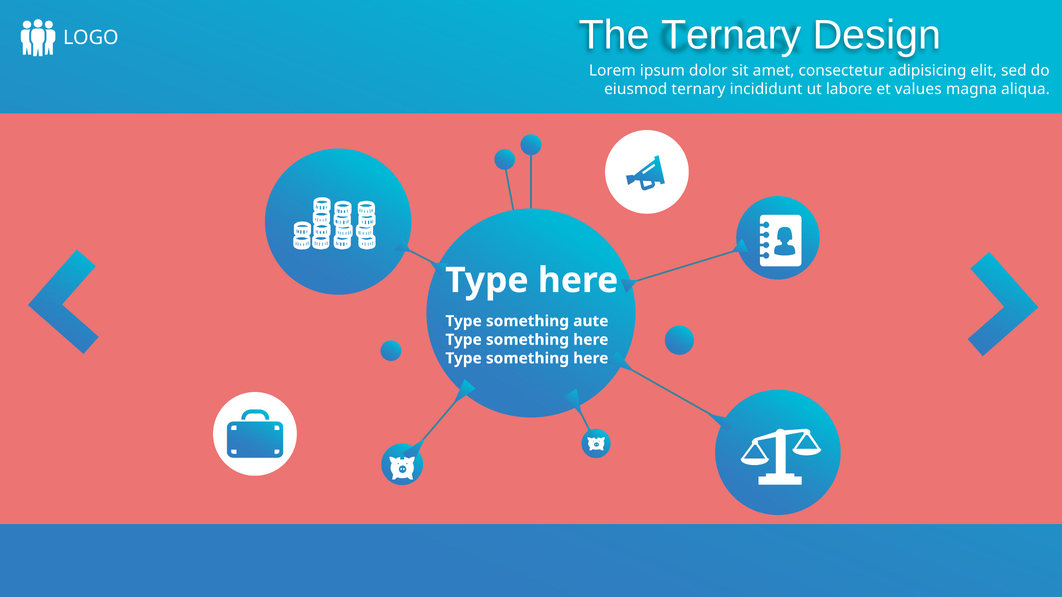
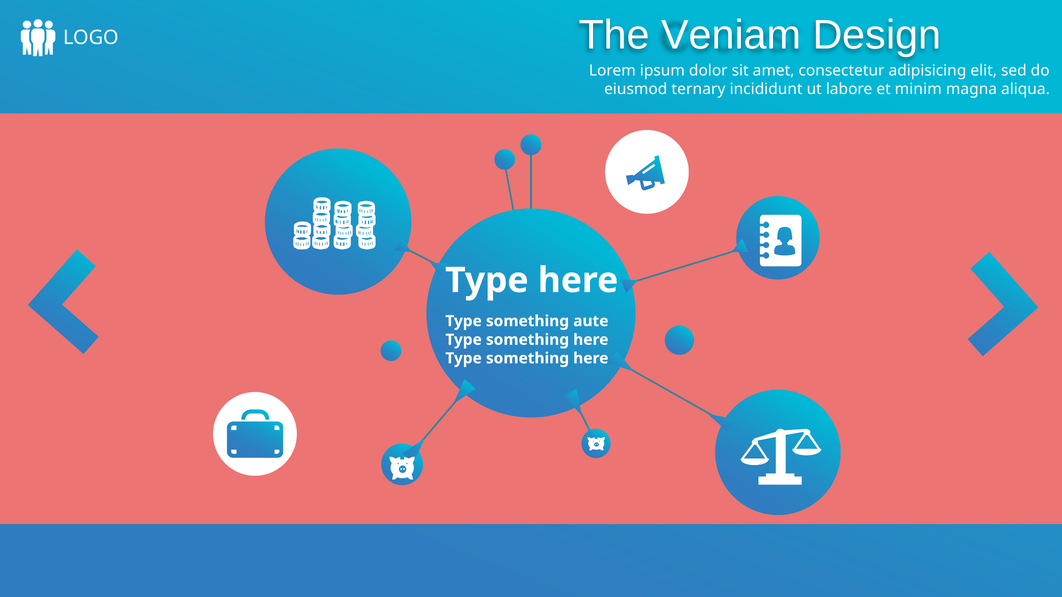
The Ternary: Ternary -> Veniam
values: values -> minim
